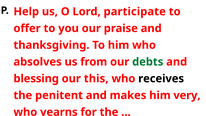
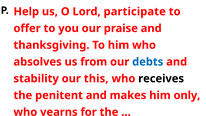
debts colour: green -> blue
blessing: blessing -> stability
very: very -> only
